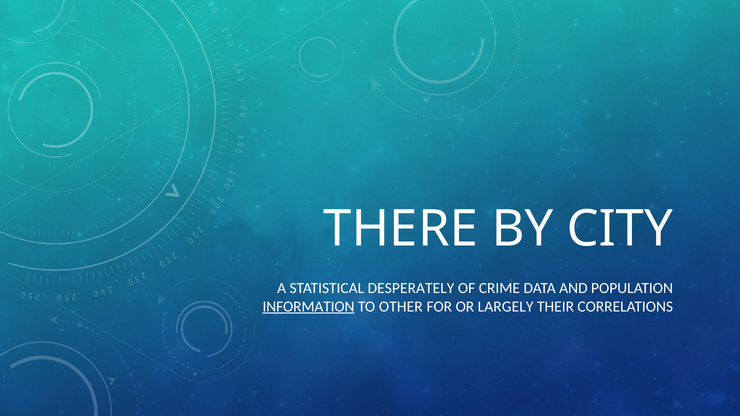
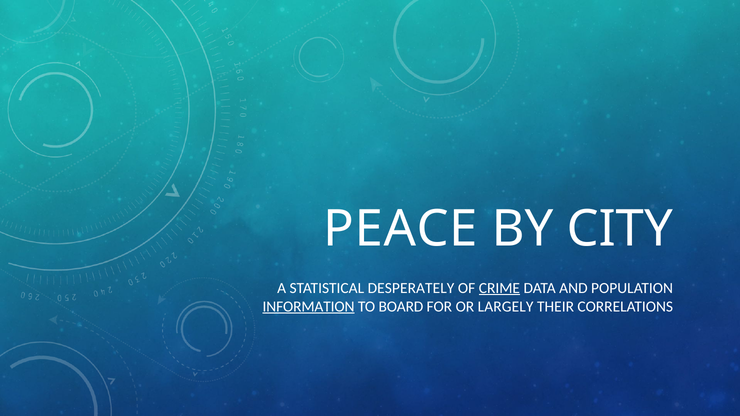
THERE: THERE -> PEACE
CRIME underline: none -> present
OTHER: OTHER -> BOARD
